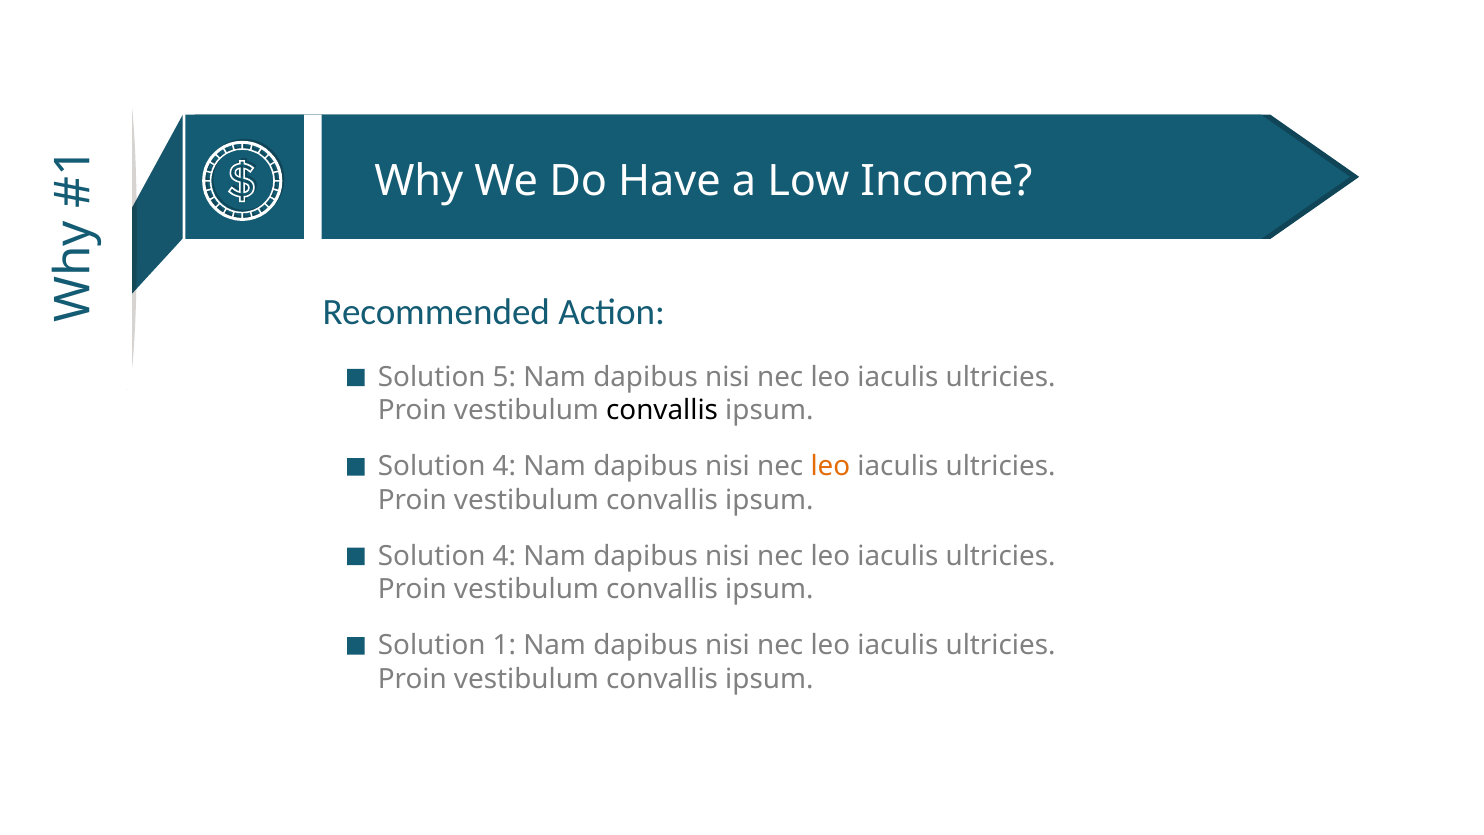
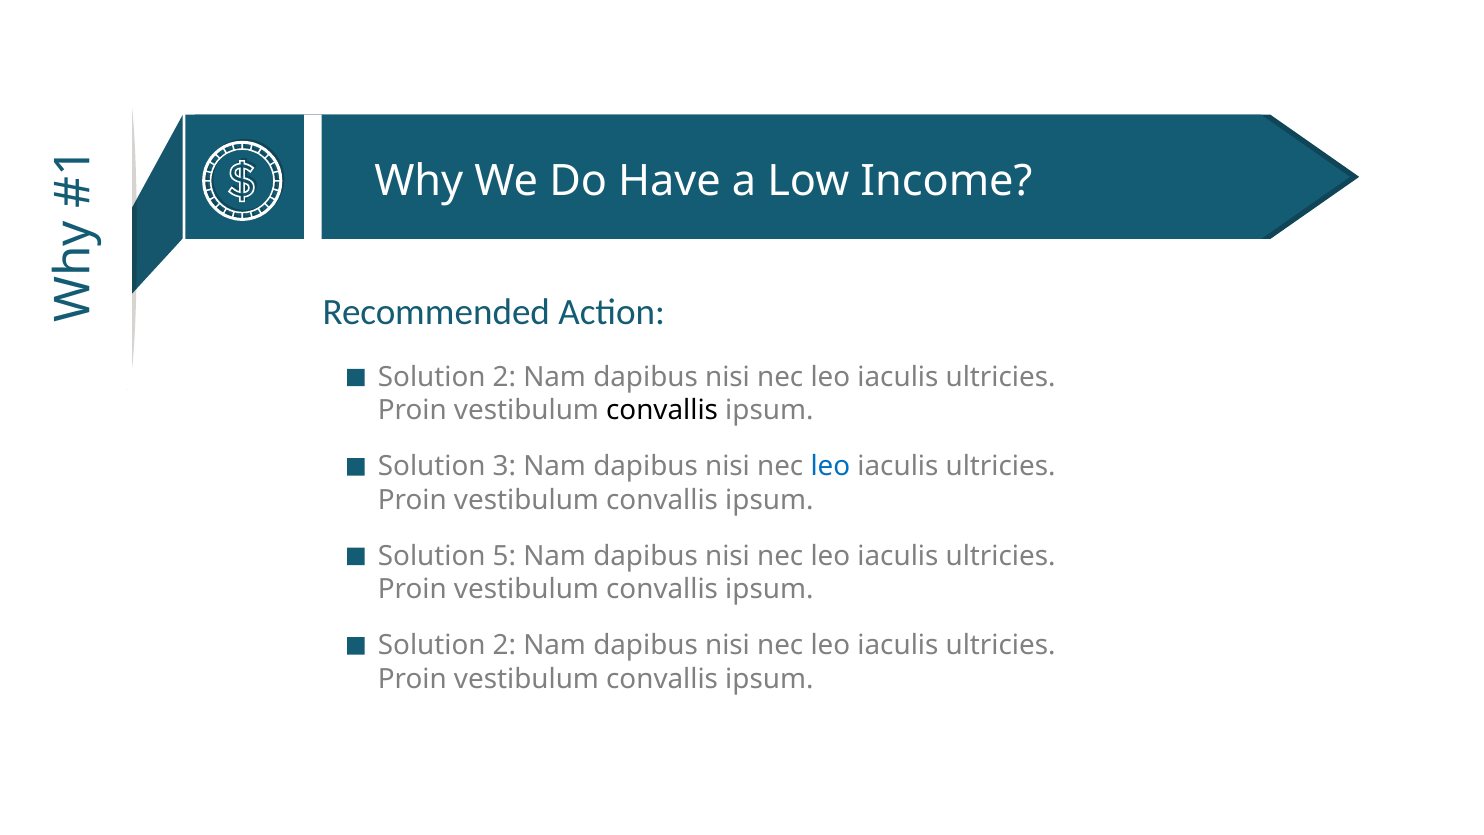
5 at (504, 377): 5 -> 2
4 at (504, 467): 4 -> 3
leo at (830, 467) colour: orange -> blue
4 at (504, 556): 4 -> 5
1 at (504, 646): 1 -> 2
